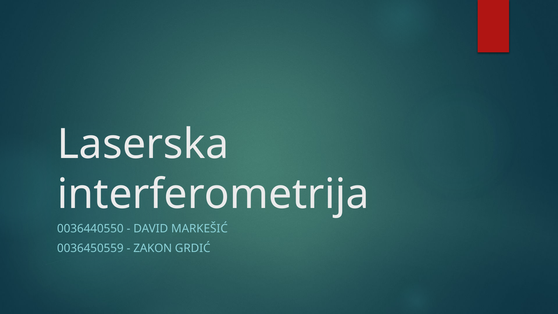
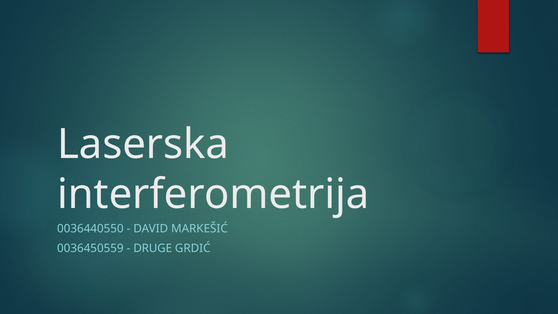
ZAKON: ZAKON -> DRUGE
